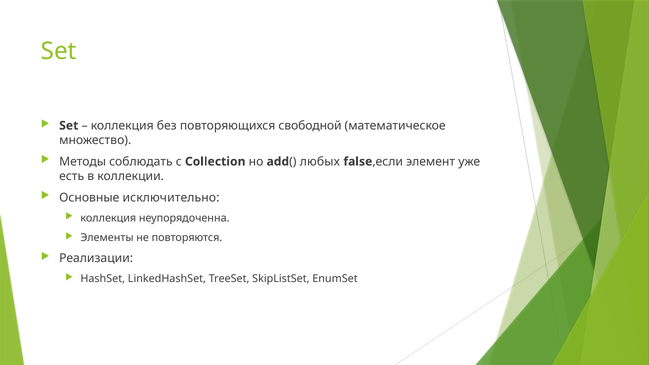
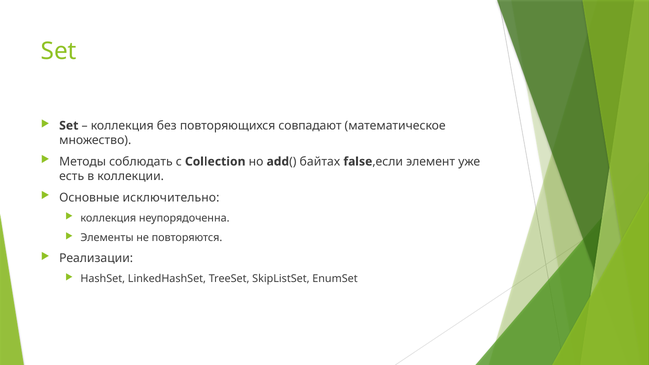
свободной: свободной -> совпадают
любых: любых -> байтах
